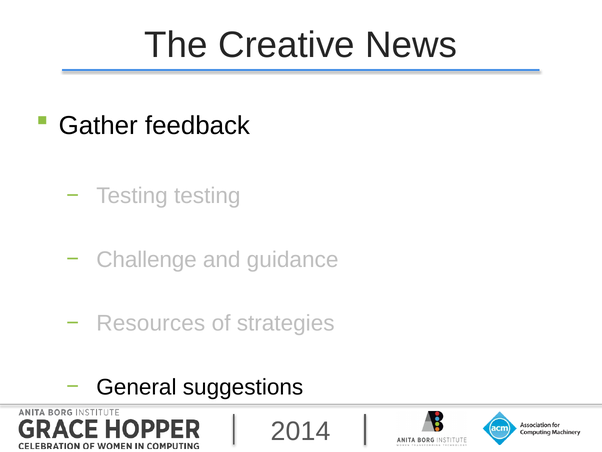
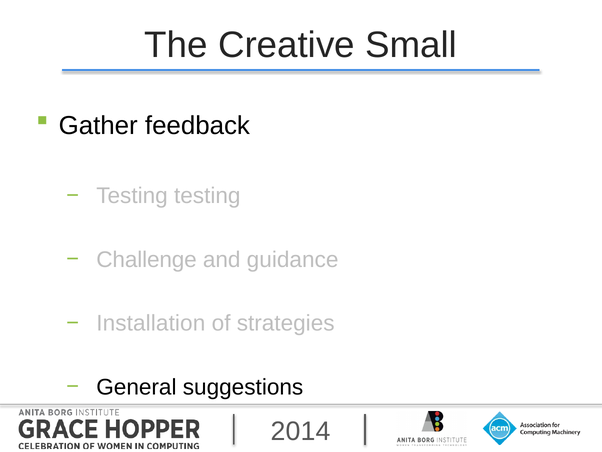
News: News -> Small
Resources: Resources -> Installation
